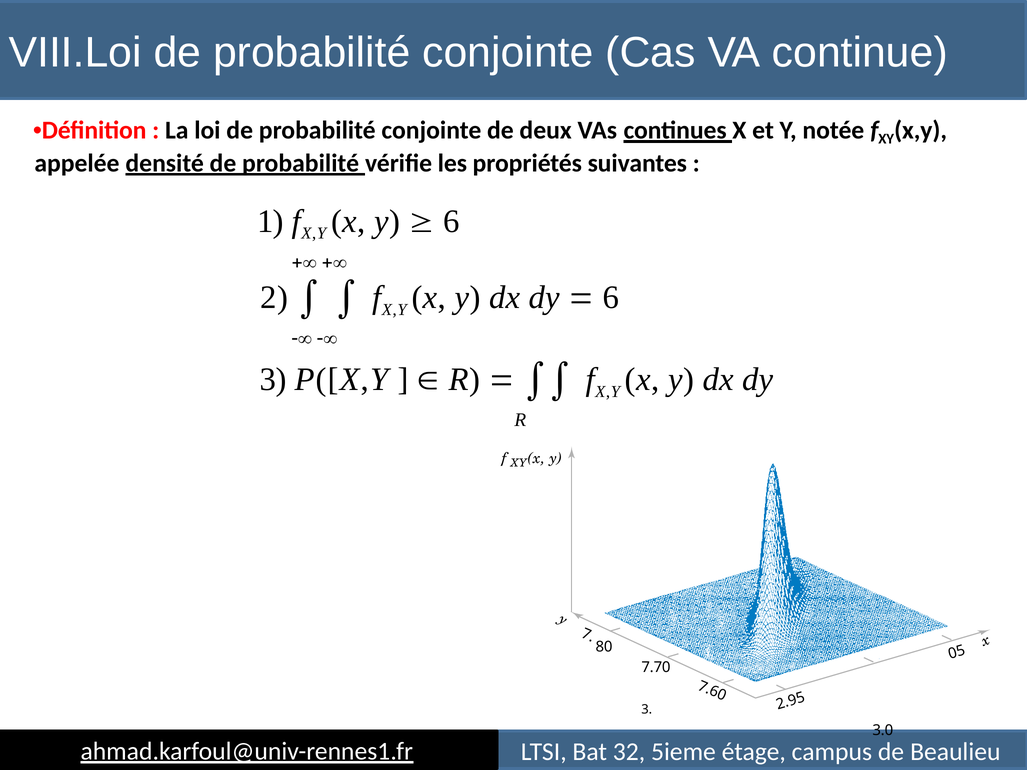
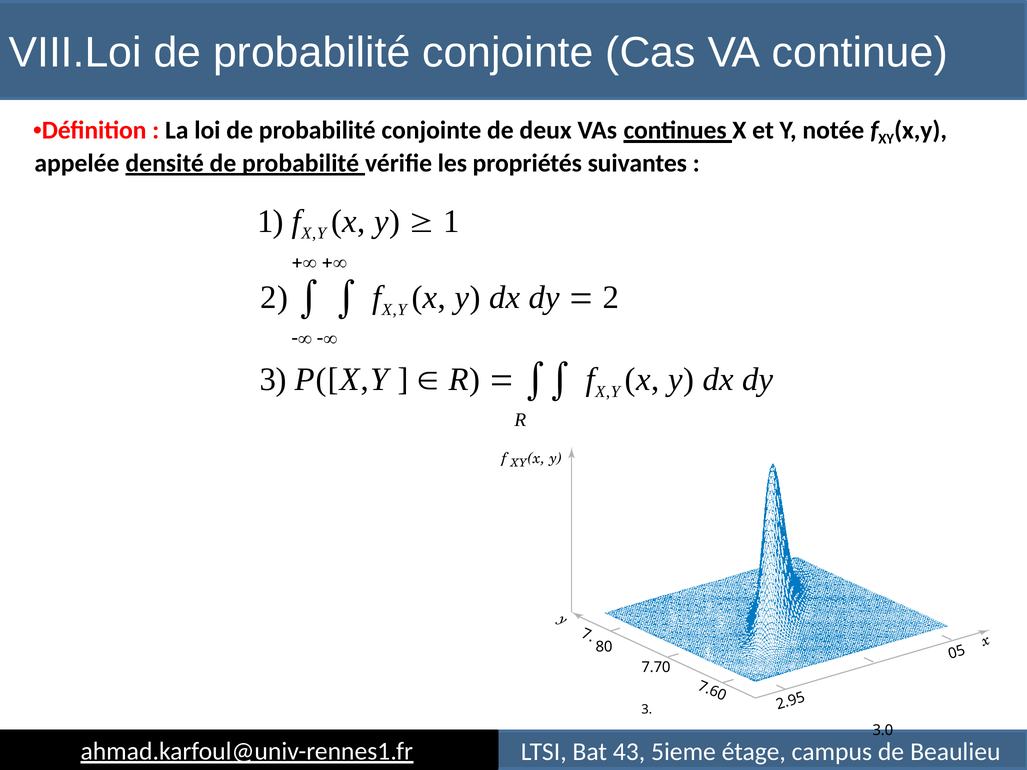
6 at (451, 221): 6 -> 1
6 at (611, 297): 6 -> 2
32: 32 -> 43
